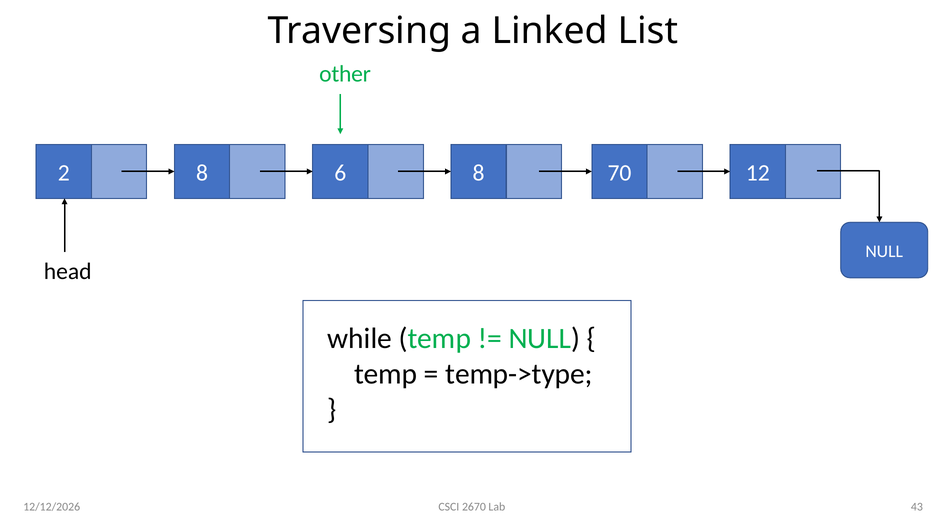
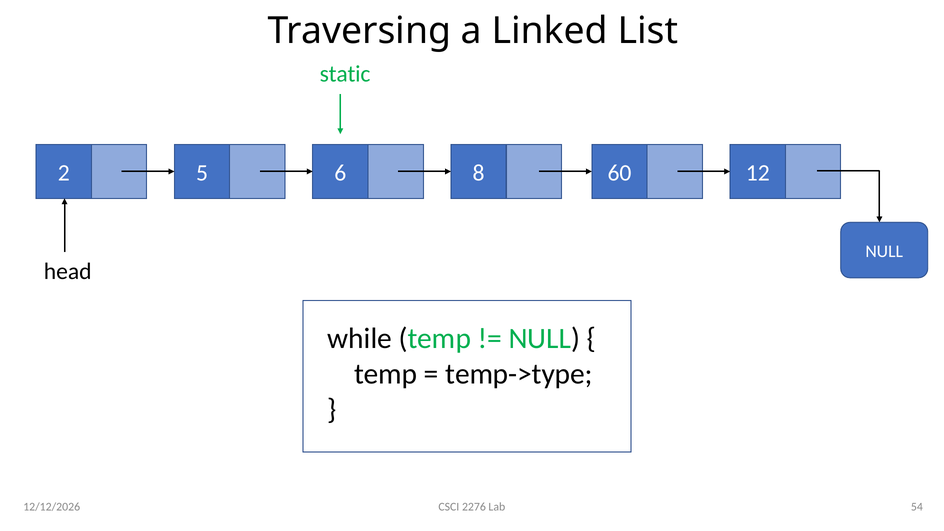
other: other -> static
2 8: 8 -> 5
70: 70 -> 60
2670: 2670 -> 2276
43: 43 -> 54
